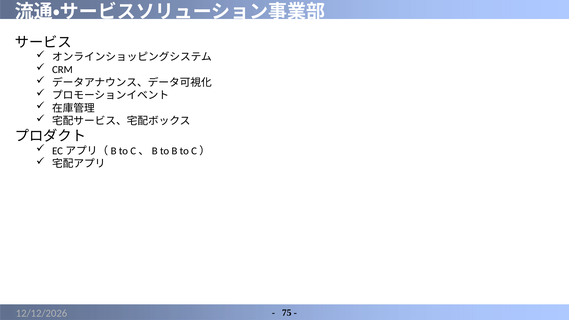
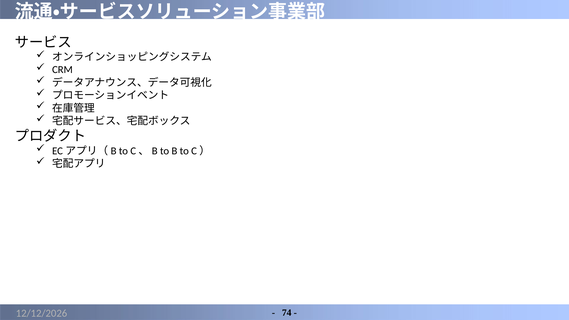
75: 75 -> 74
